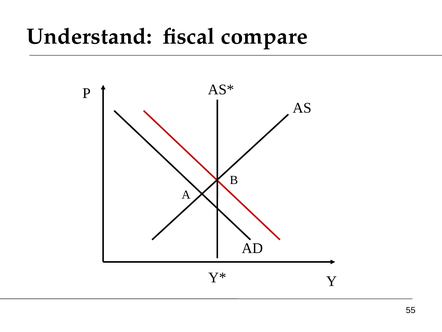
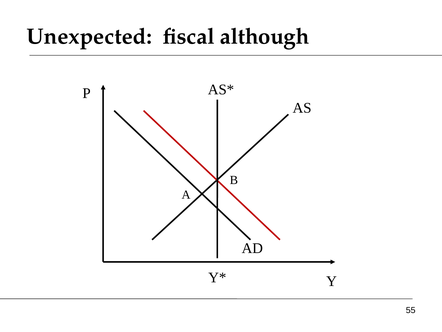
Understand: Understand -> Unexpected
compare: compare -> although
